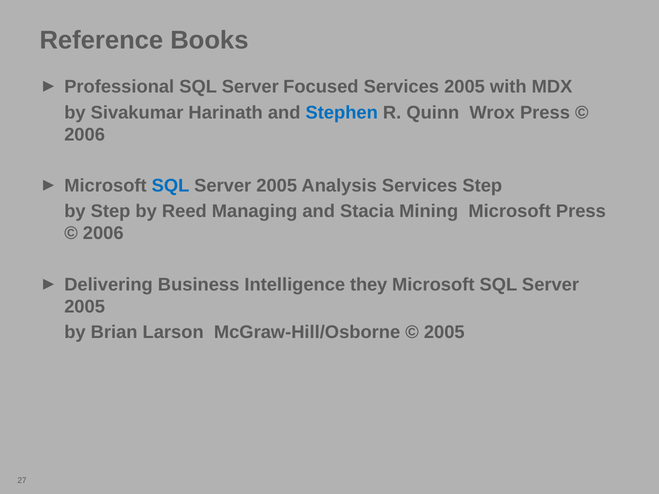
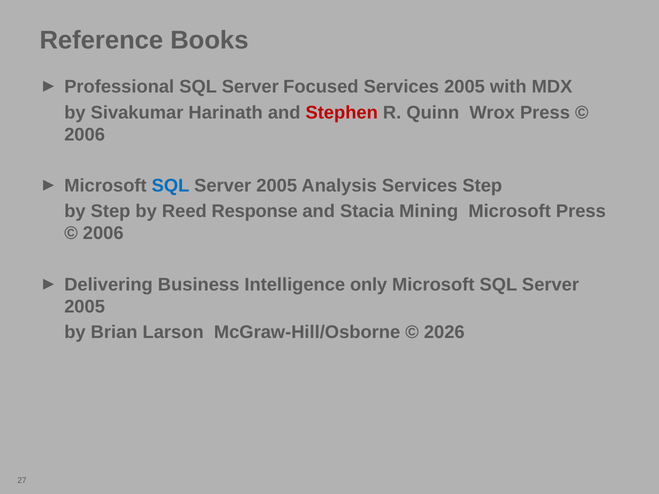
Stephen colour: blue -> red
Managing: Managing -> Response
they: they -> only
2005 at (444, 332): 2005 -> 2026
